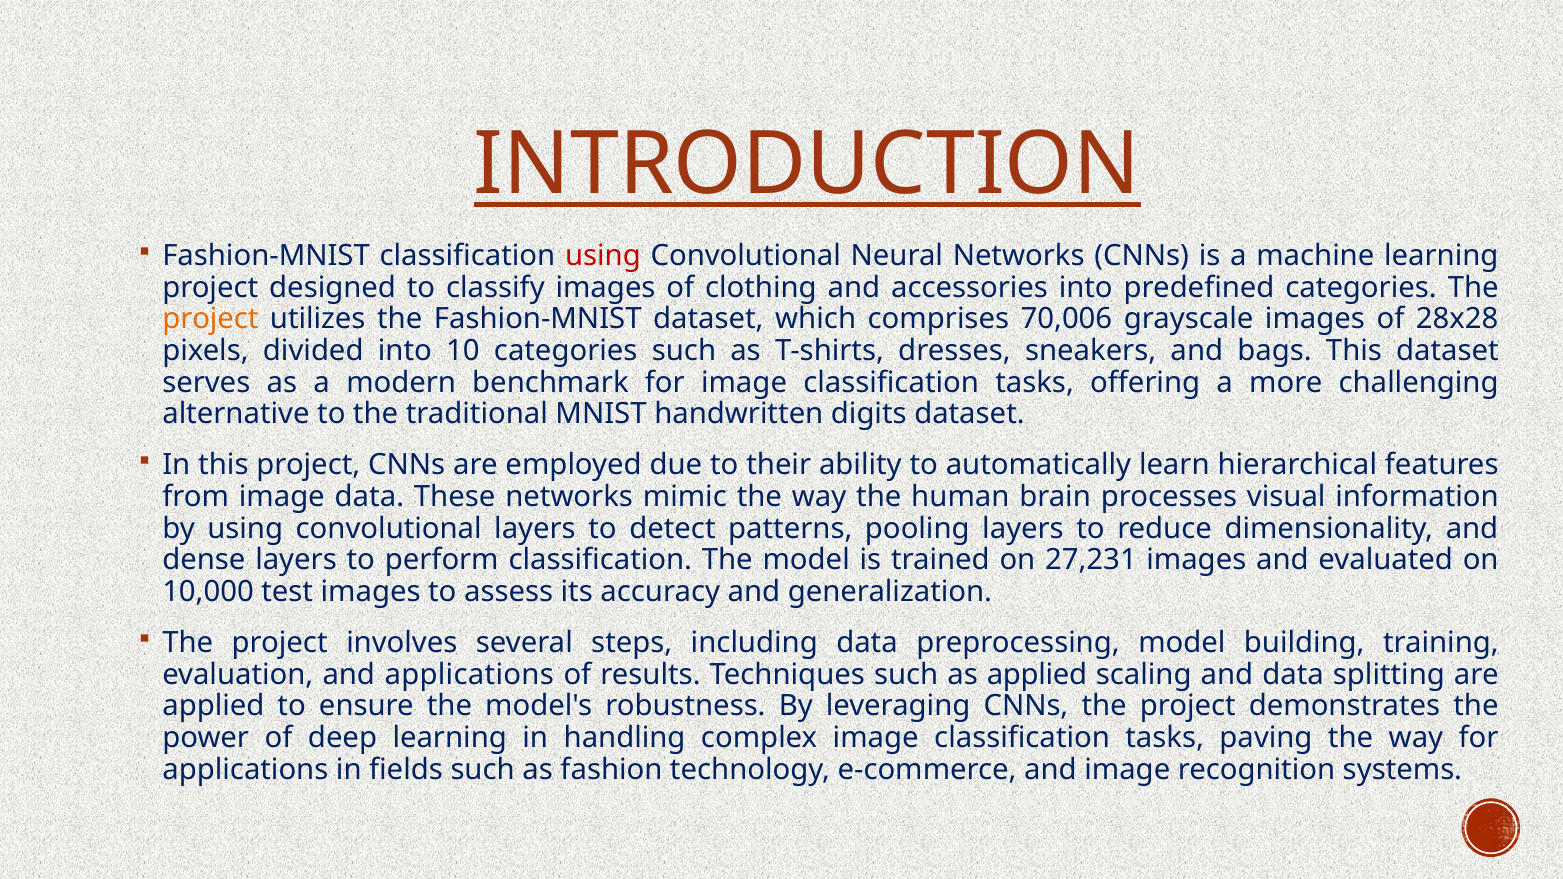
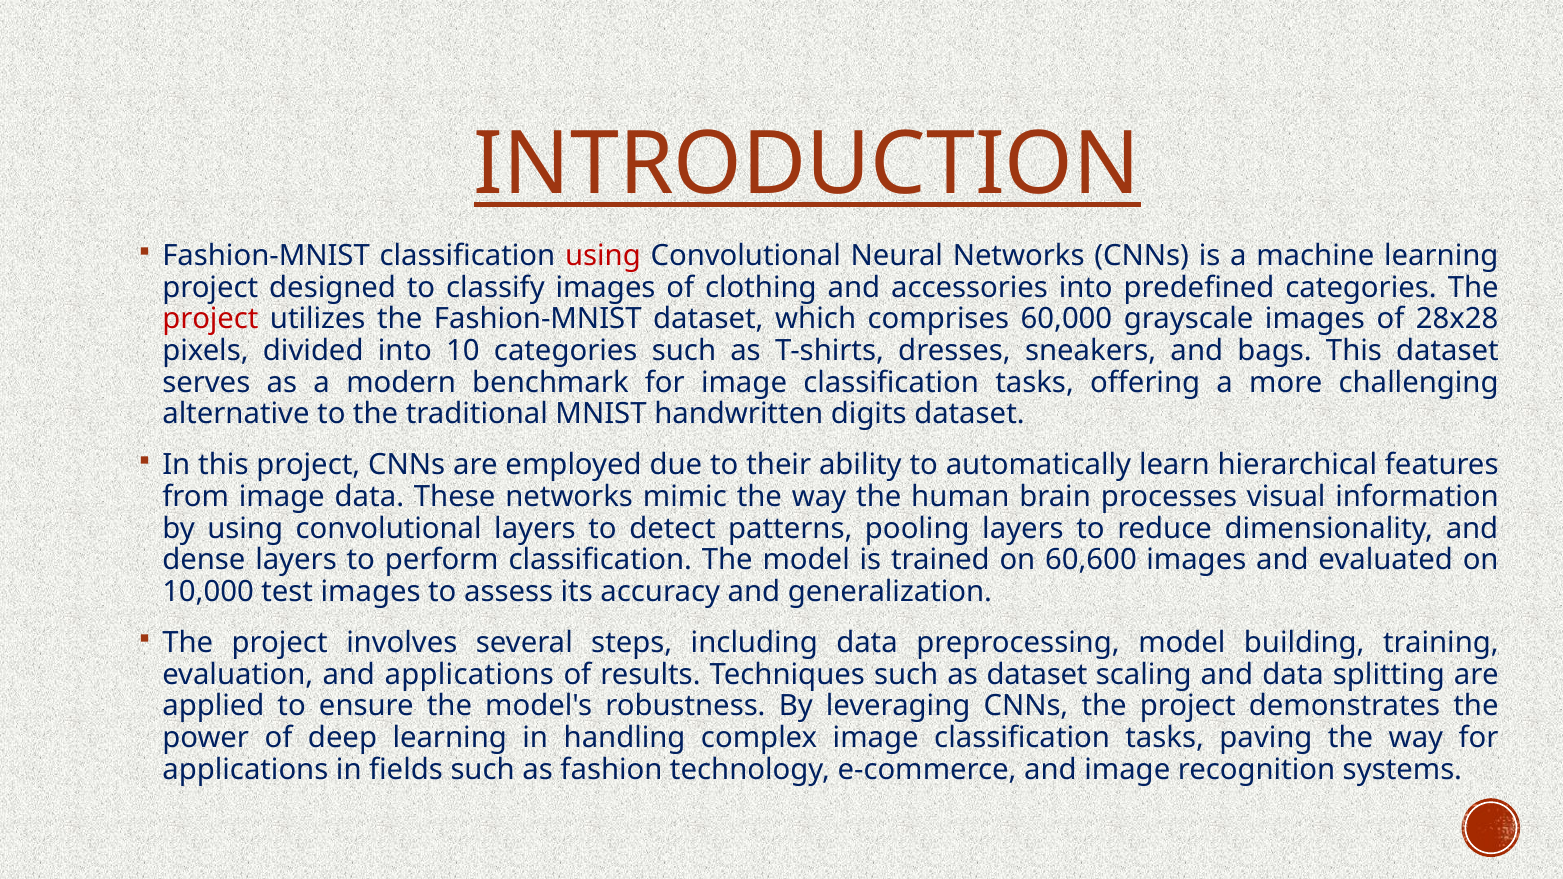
project at (210, 319) colour: orange -> red
70,006: 70,006 -> 60,000
27,231: 27,231 -> 60,600
as applied: applied -> dataset
